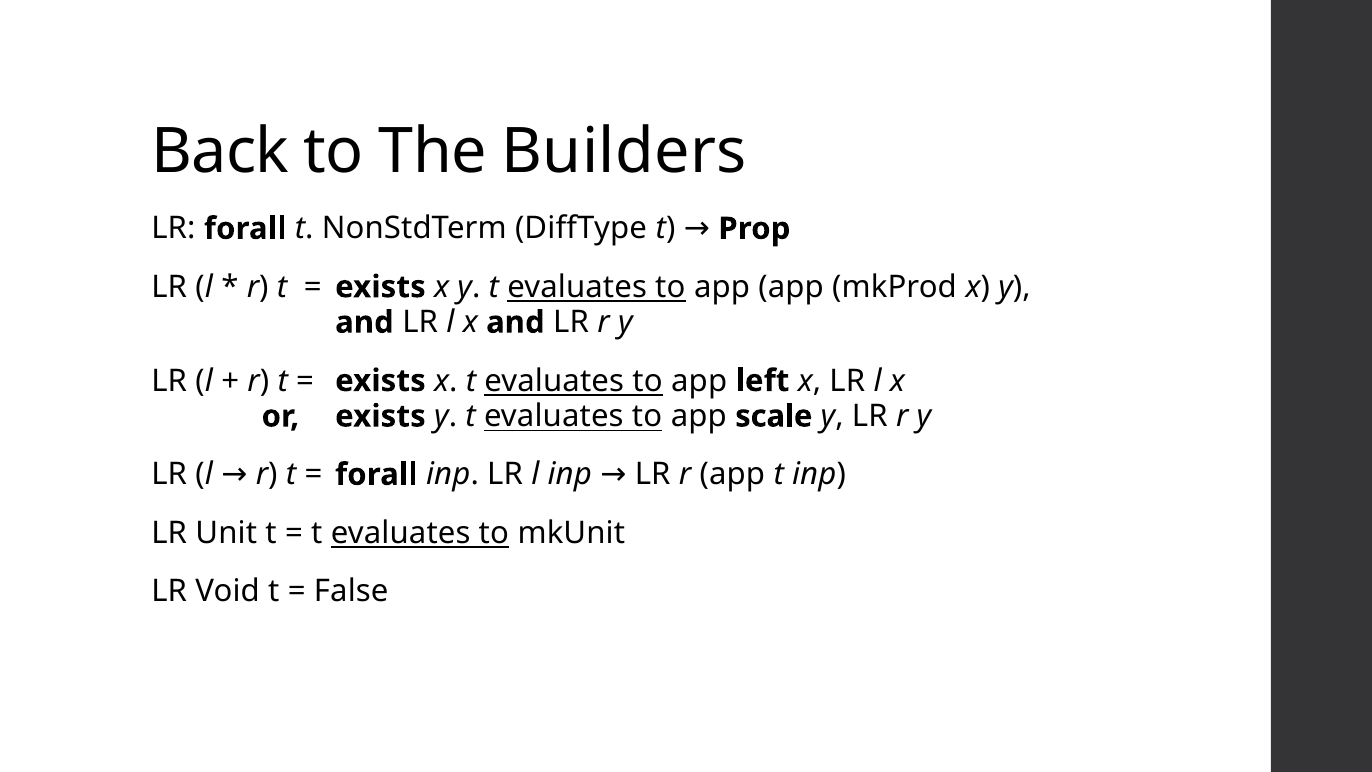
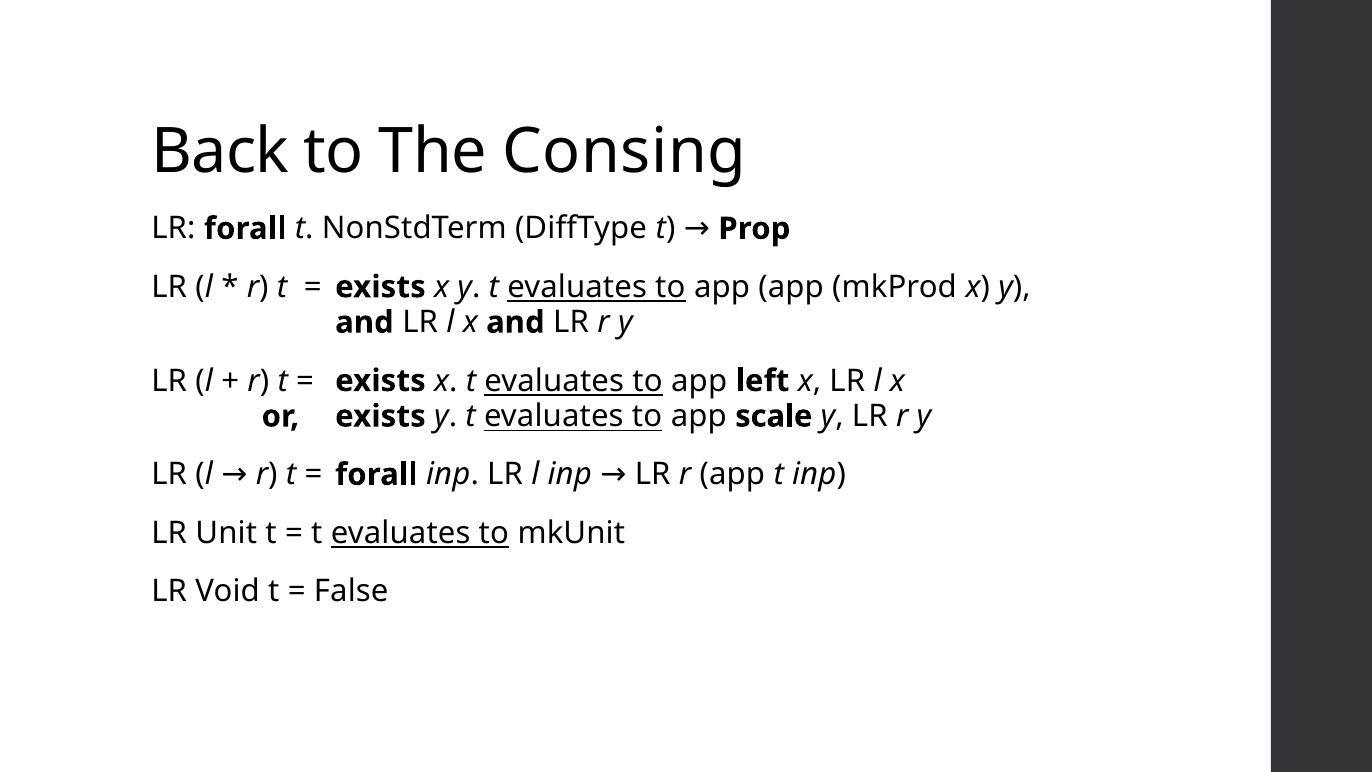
Builders: Builders -> Consing
